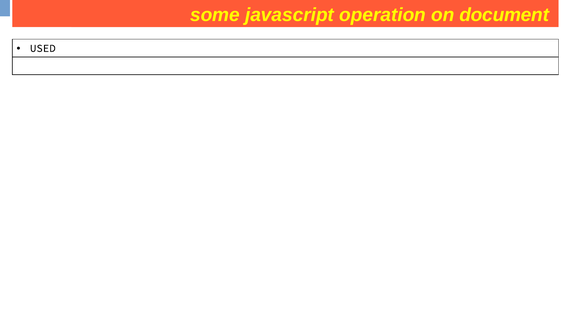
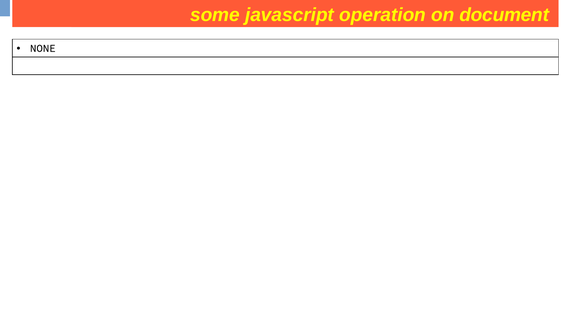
USED: USED -> NONE
